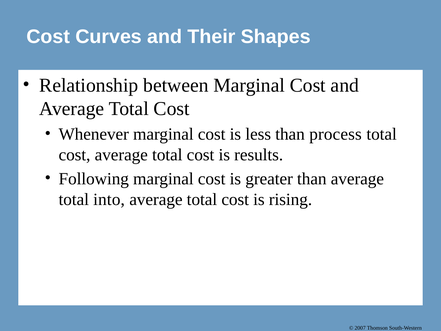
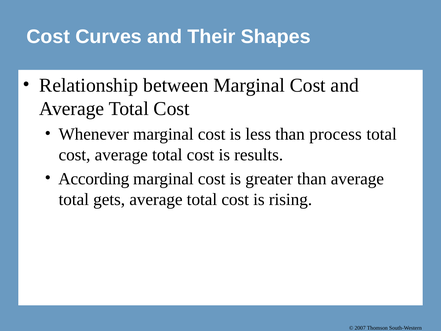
Following: Following -> According
into: into -> gets
